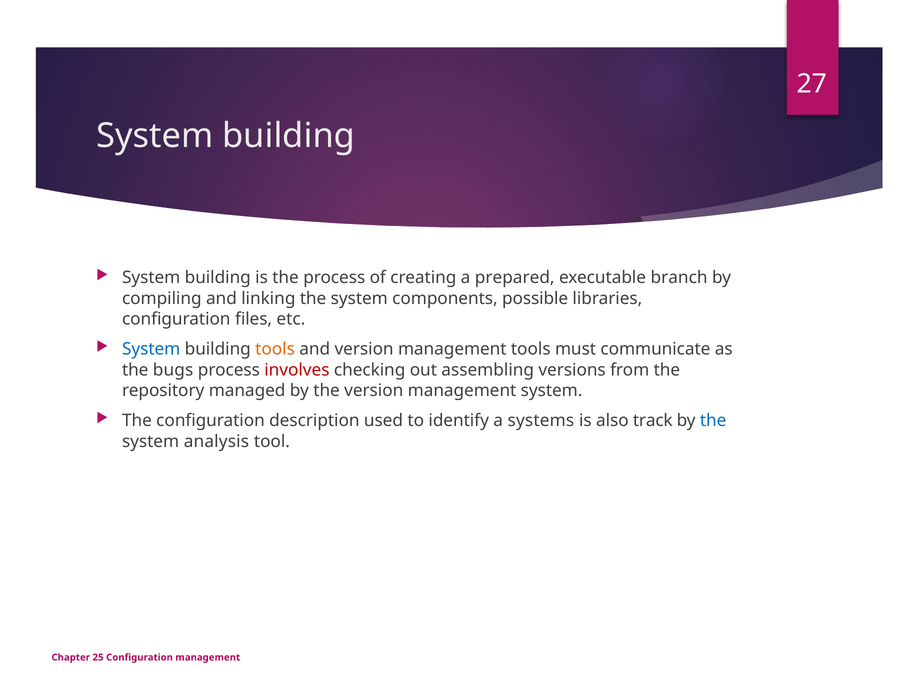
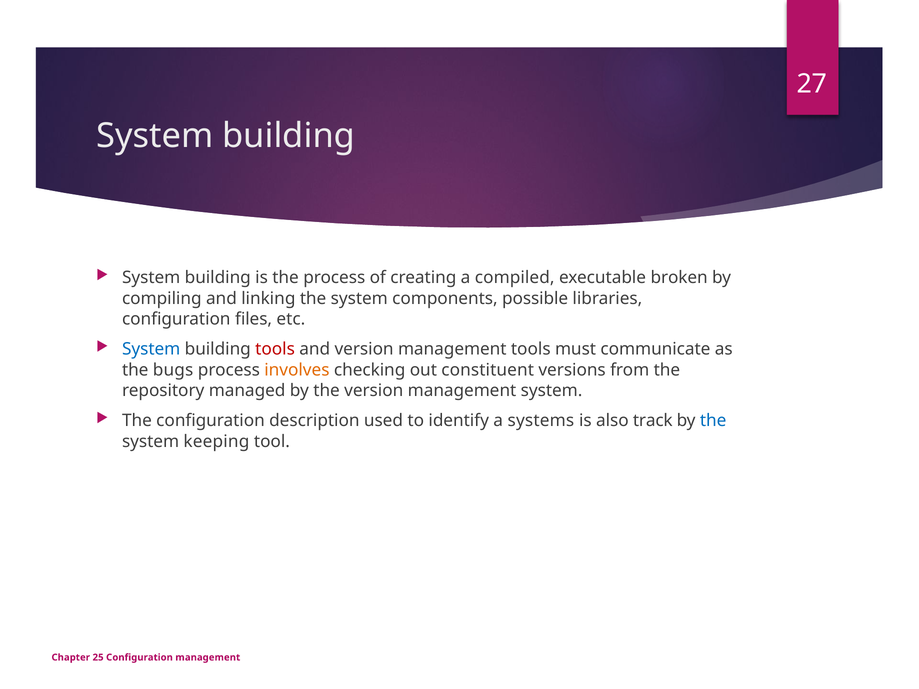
prepared: prepared -> compiled
branch: branch -> broken
tools at (275, 349) colour: orange -> red
involves colour: red -> orange
assembling: assembling -> constituent
analysis: analysis -> keeping
